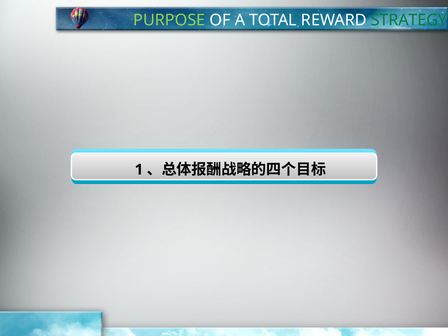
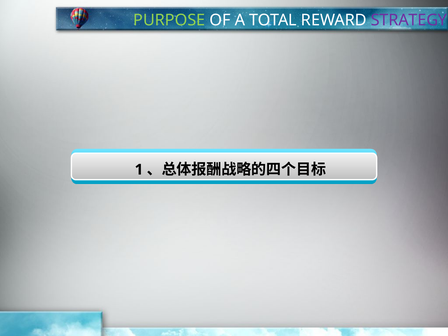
STRATEGY colour: green -> purple
